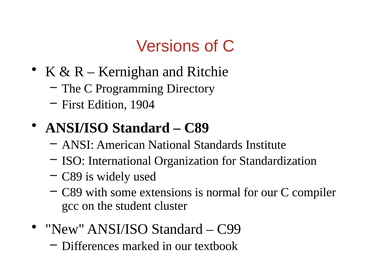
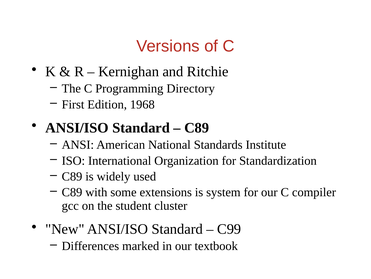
1904: 1904 -> 1968
normal: normal -> system
